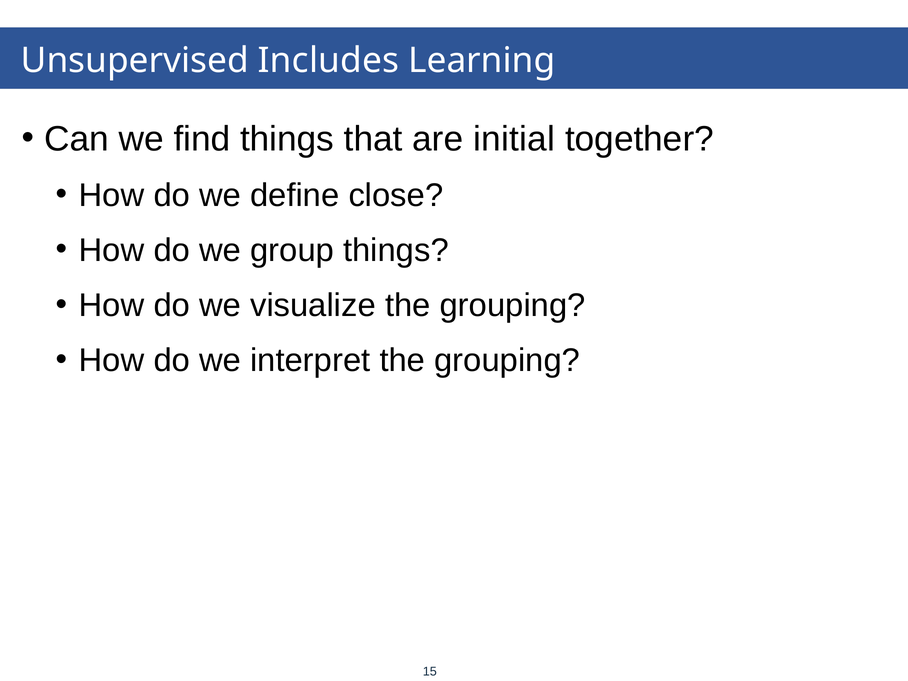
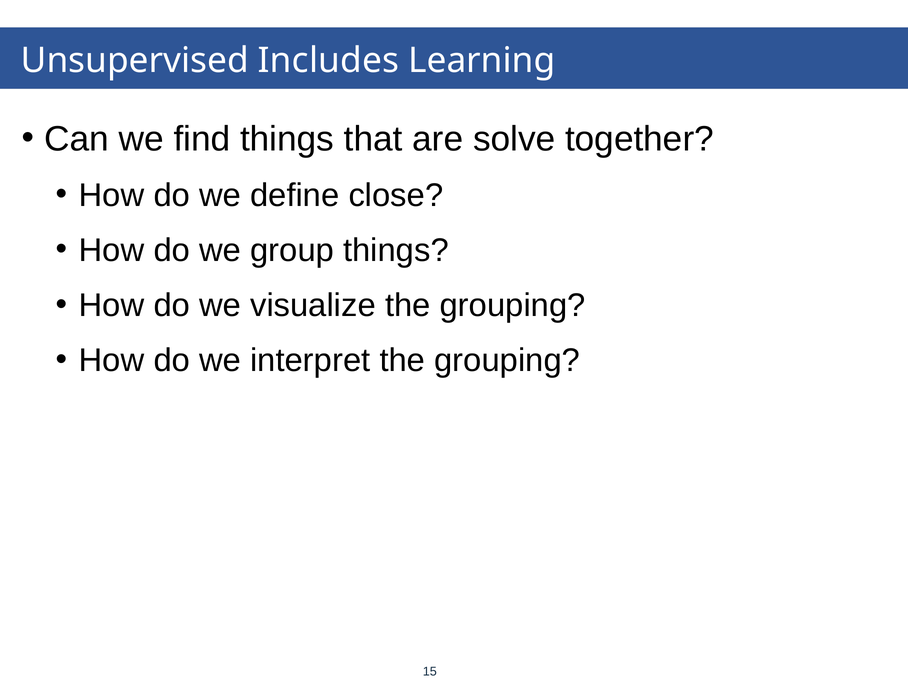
initial: initial -> solve
